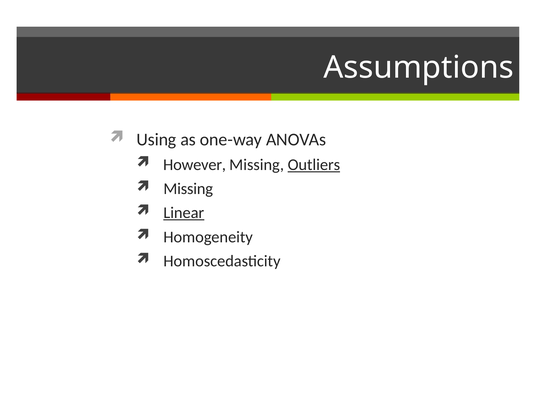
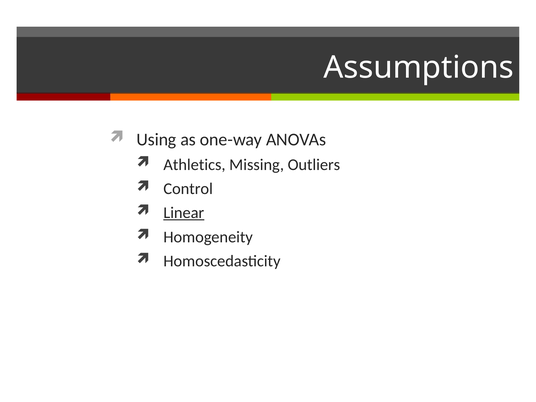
However: However -> Athletics
Outliers underline: present -> none
Missing at (188, 189): Missing -> Control
